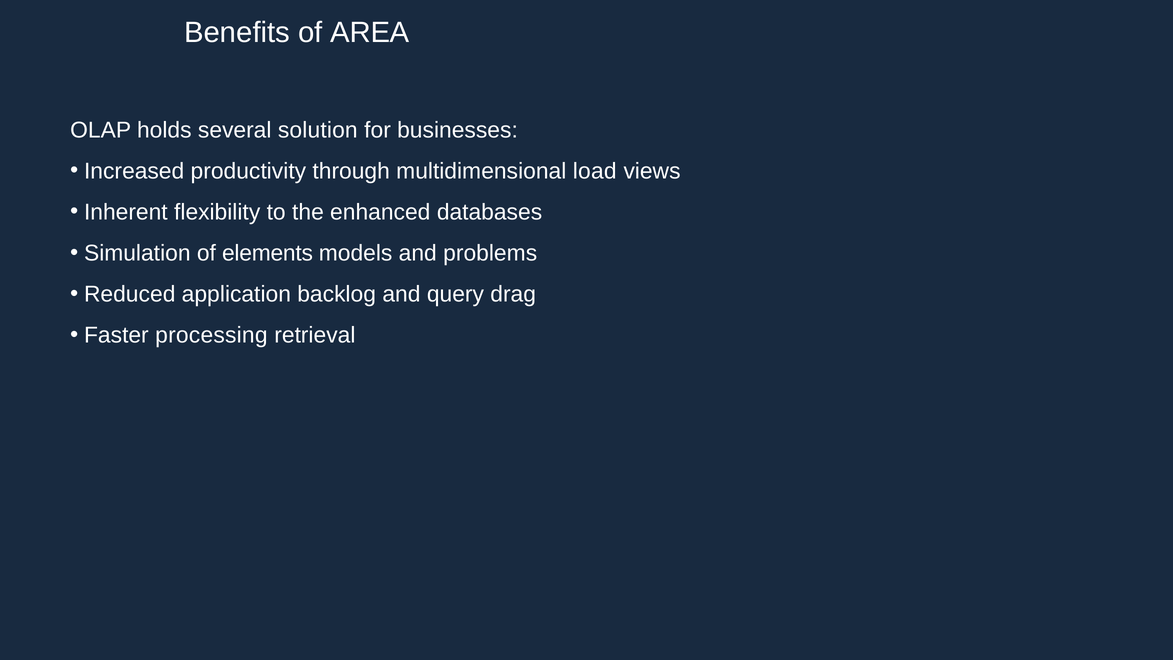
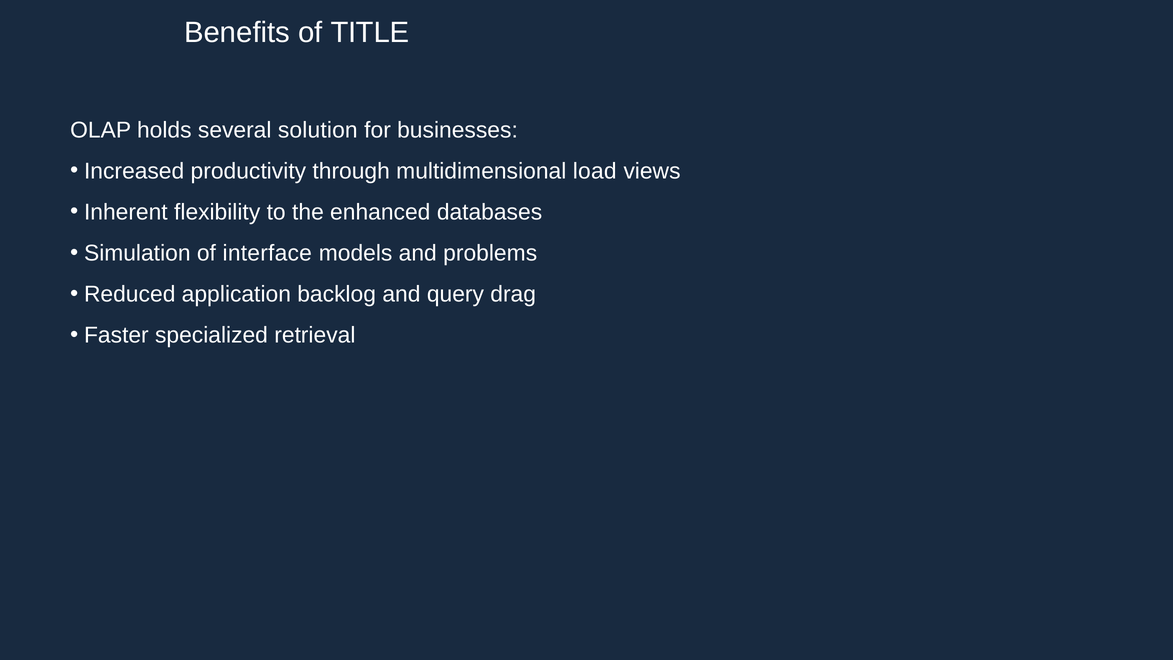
AREA: AREA -> TITLE
elements: elements -> interface
processing: processing -> specialized
